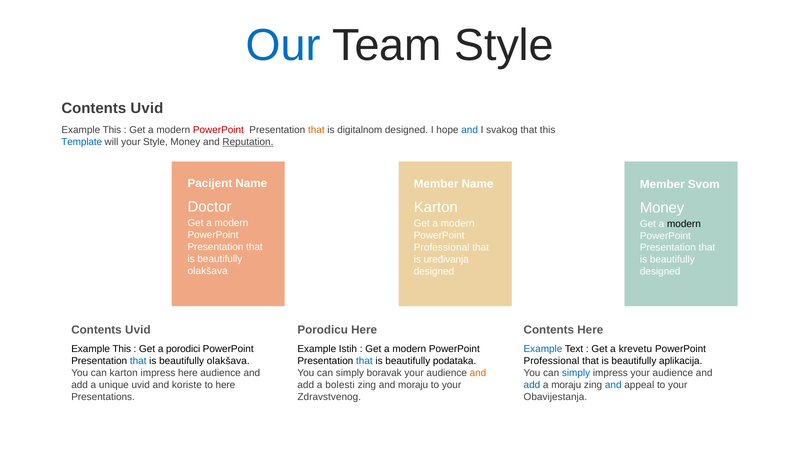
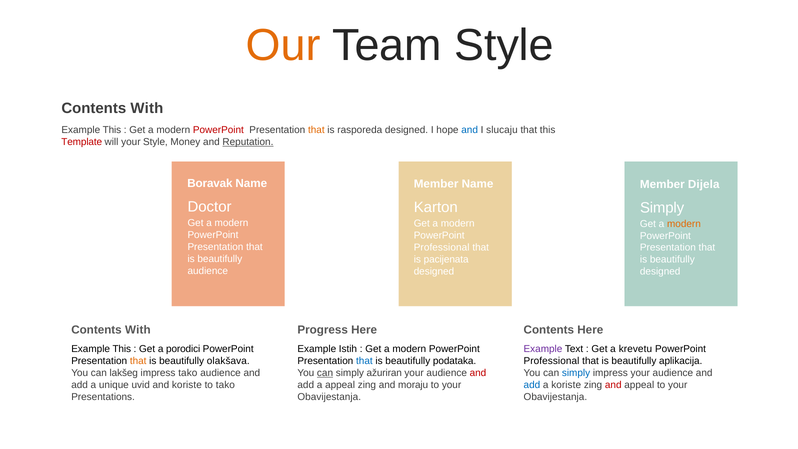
Our colour: blue -> orange
Uvid at (147, 108): Uvid -> With
digitalnom: digitalnom -> rasporeda
svakog: svakog -> slucaju
Template colour: blue -> red
Pacijent: Pacijent -> Boravak
Svom: Svom -> Dijela
Money at (662, 208): Money -> Simply
modern at (684, 224) colour: black -> orange
uređivanja: uređivanja -> pacijenata
olakšava at (208, 271): olakšava -> audience
Uvid at (138, 330): Uvid -> With
Porodicu: Porodicu -> Progress
Example at (543, 349) colour: blue -> purple
that at (138, 361) colour: blue -> orange
can karton: karton -> lakšeg
impress here: here -> tako
can at (325, 373) underline: none -> present
boravak: boravak -> ažuriran
and at (478, 373) colour: orange -> red
to here: here -> tako
a bolesti: bolesti -> appeal
a moraju: moraju -> koriste
and at (613, 385) colour: blue -> red
Zdravstvenog at (329, 397): Zdravstvenog -> Obavijestanja
